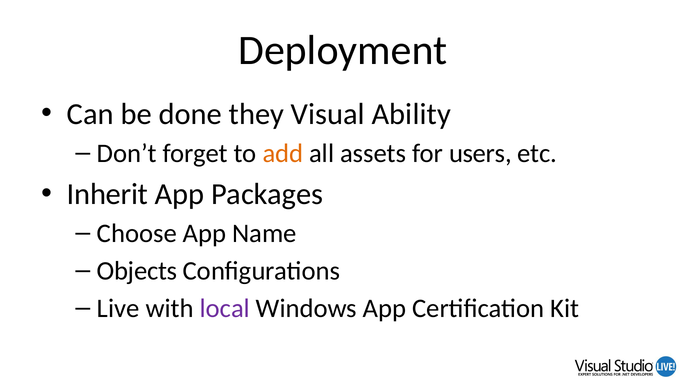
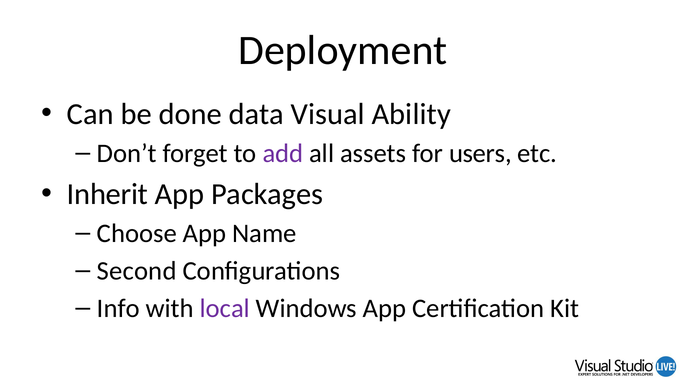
they: they -> data
add colour: orange -> purple
Objects: Objects -> Second
Live: Live -> Info
